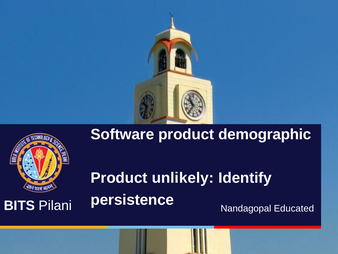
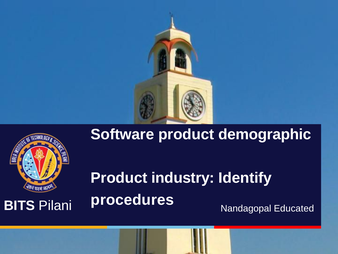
unlikely: unlikely -> industry
persistence: persistence -> procedures
